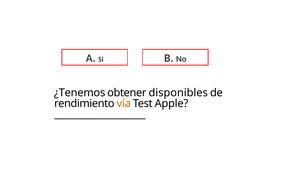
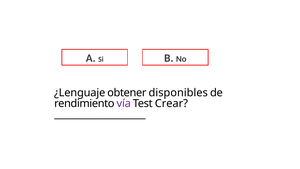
¿Tenemos: ¿Tenemos -> ¿Lenguaje
vía colour: orange -> purple
Apple: Apple -> Crear
